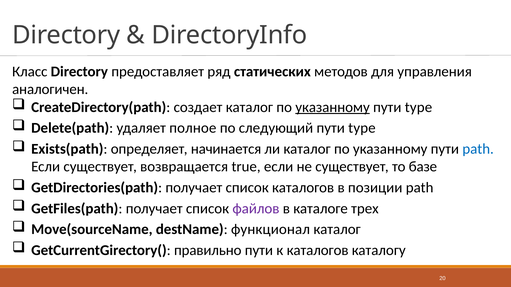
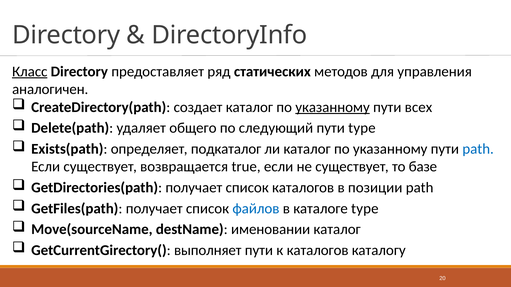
Класс underline: none -> present
type at (418, 107): type -> всех
полное: полное -> общего
начинается: начинается -> подкаталог
файлов colour: purple -> blue
каталоге трех: трех -> type
функционал: функционал -> именовании
правильно: правильно -> выполняет
